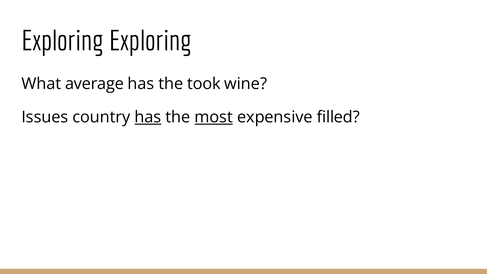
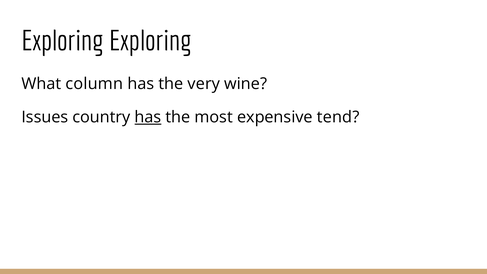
average: average -> column
took: took -> very
most underline: present -> none
filled: filled -> tend
